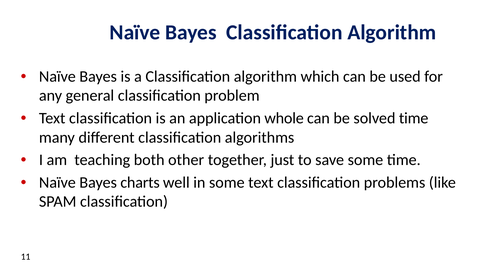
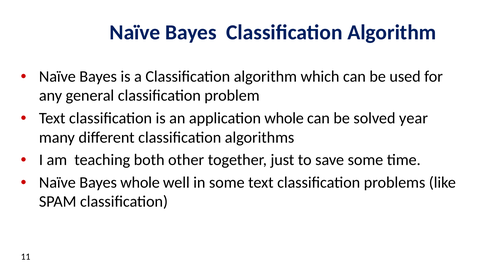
solved time: time -> year
Bayes charts: charts -> whole
